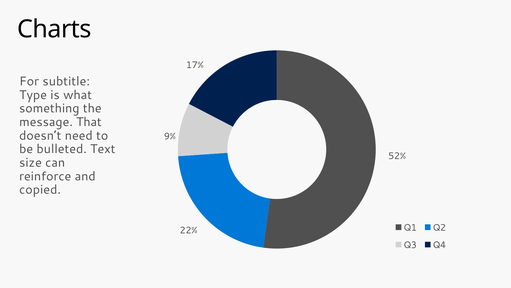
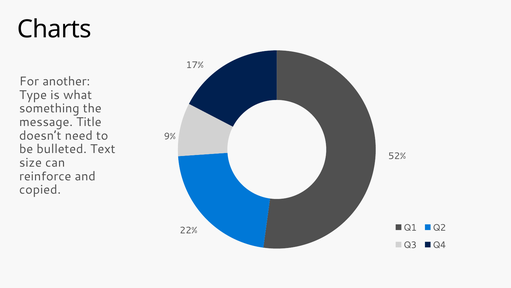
subtitle: subtitle -> another
That: That -> Title
